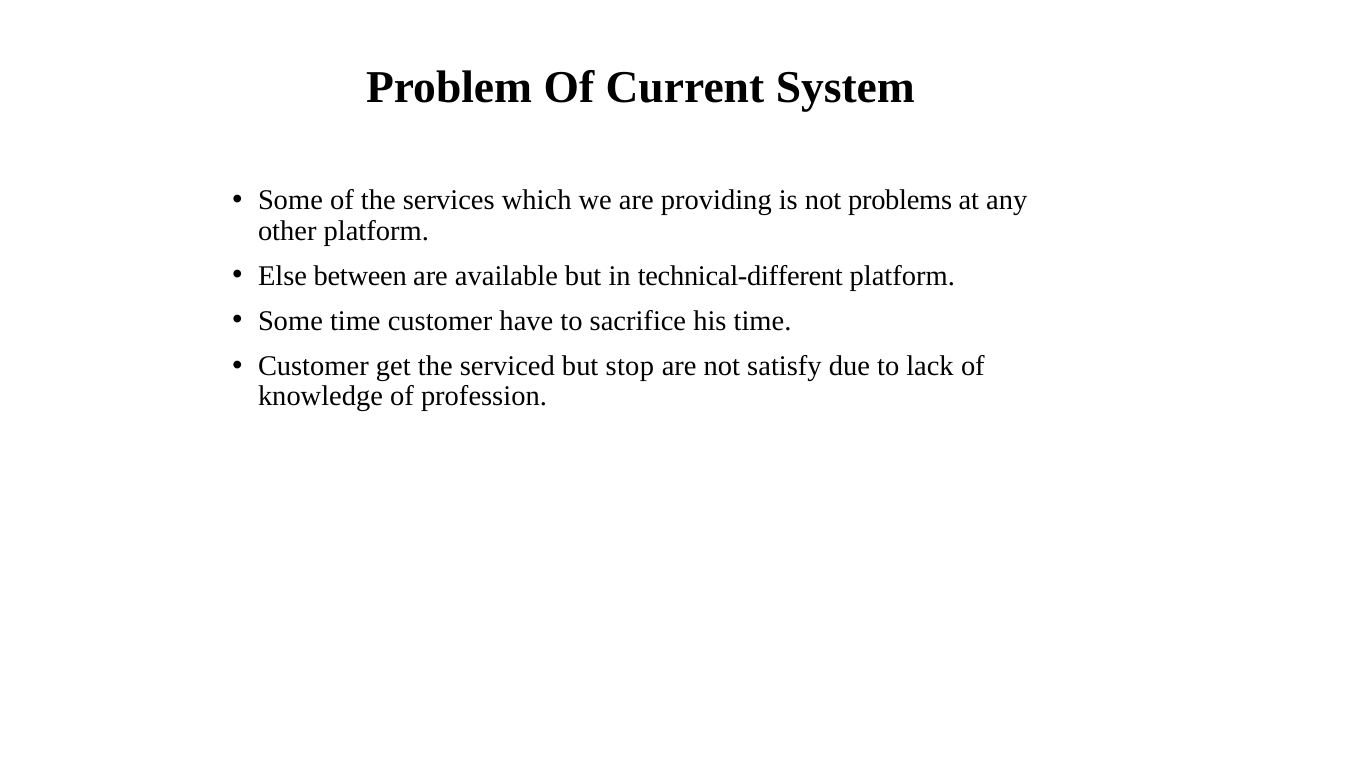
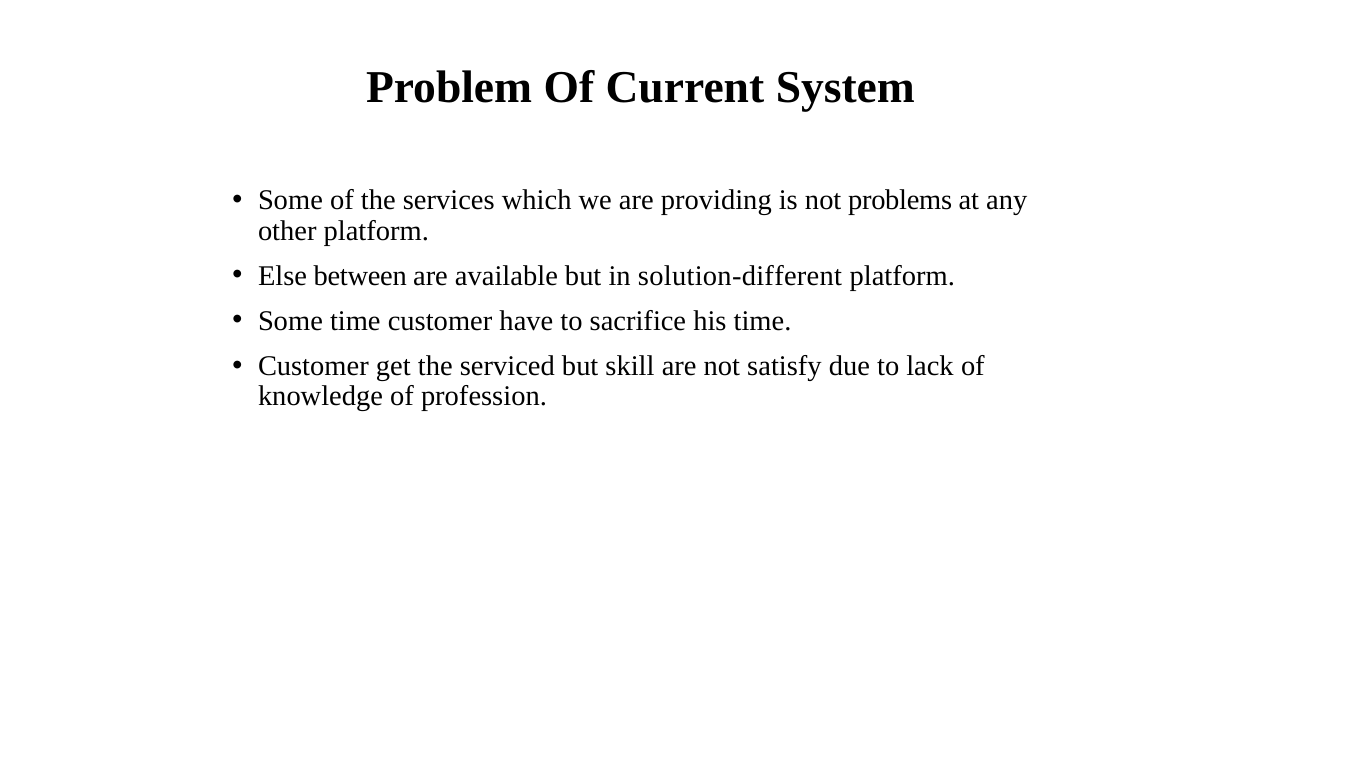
technical-different: technical-different -> solution-different
stop: stop -> skill
